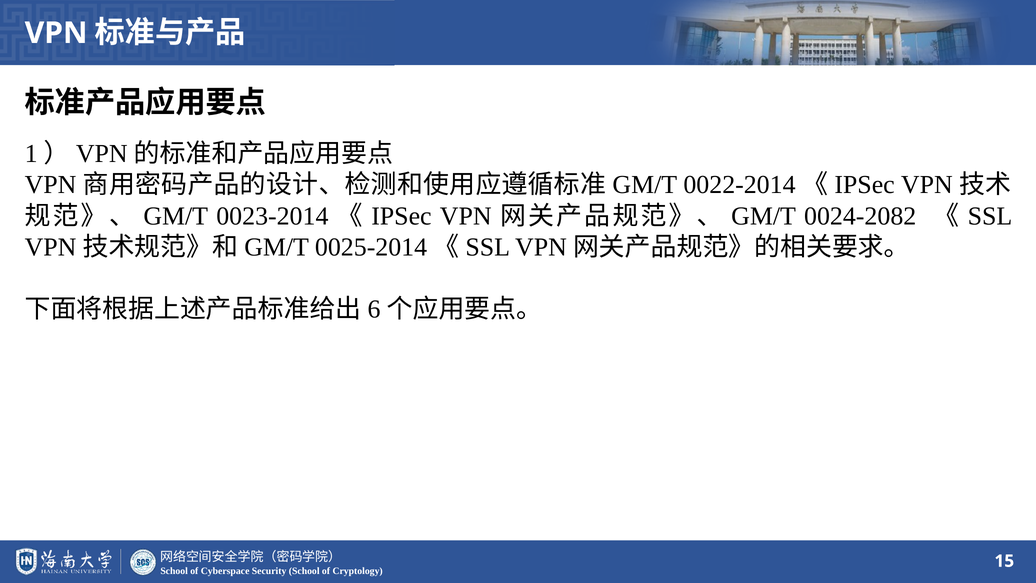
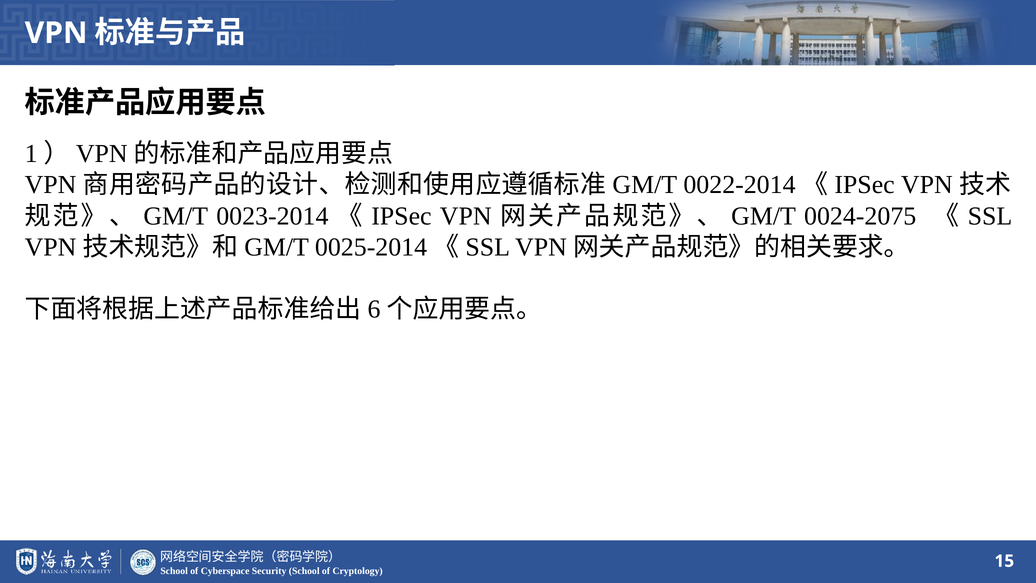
0024-2082: 0024-2082 -> 0024-2075
